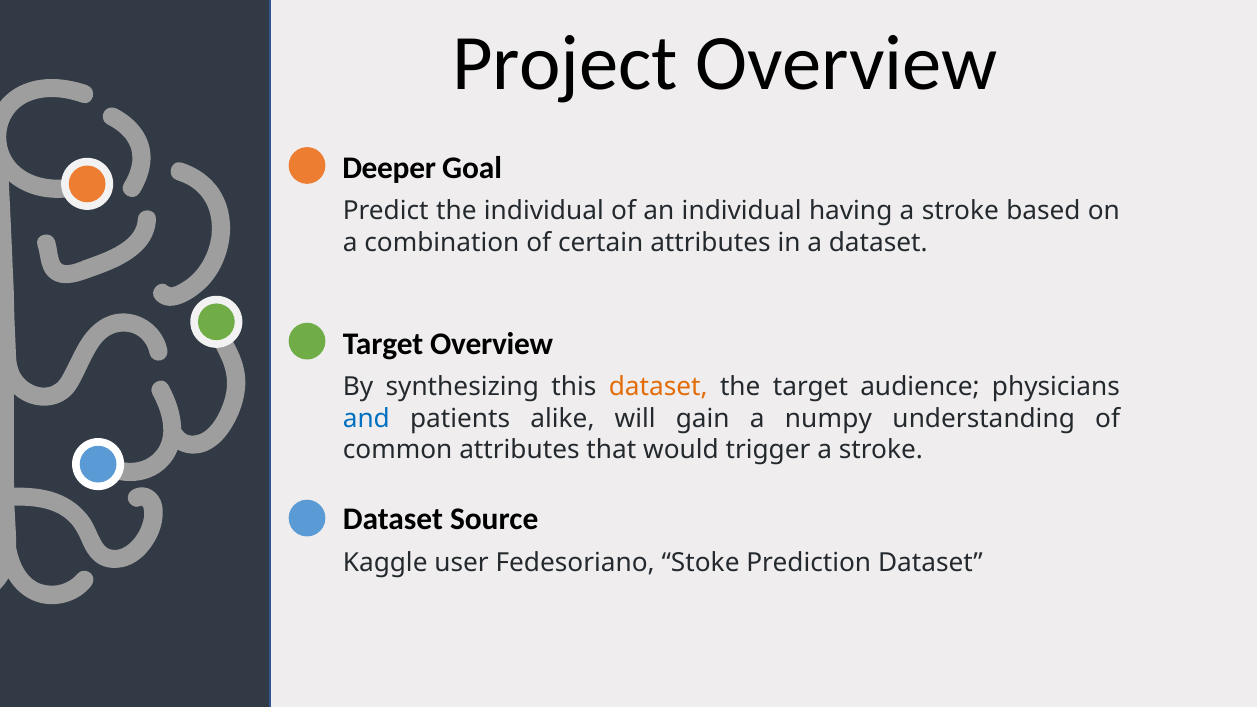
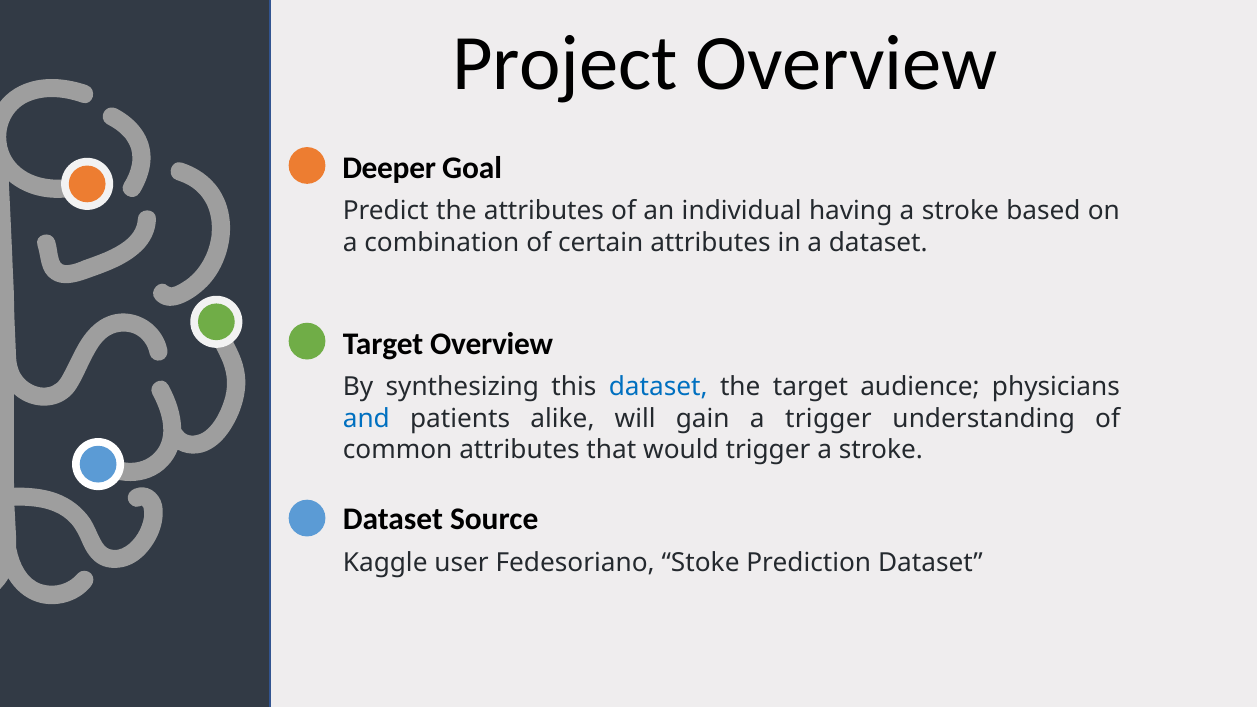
the individual: individual -> attributes
dataset at (658, 387) colour: orange -> blue
a numpy: numpy -> trigger
